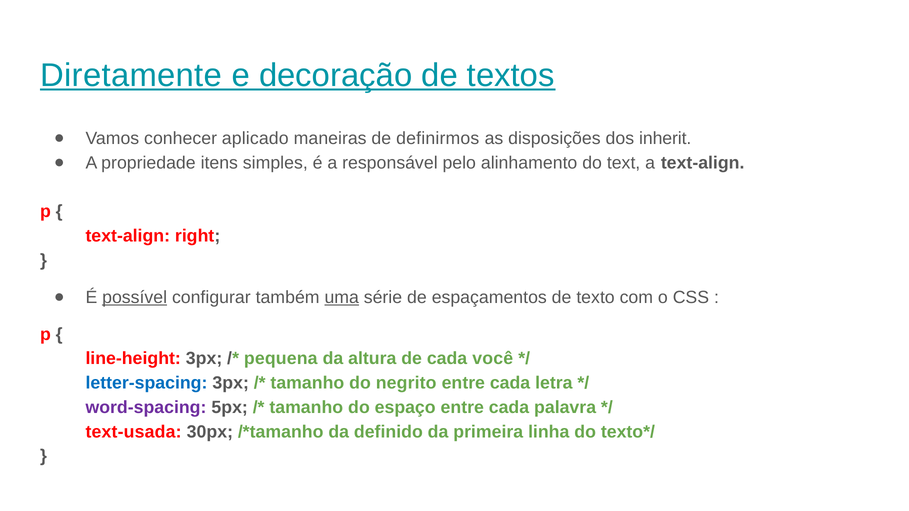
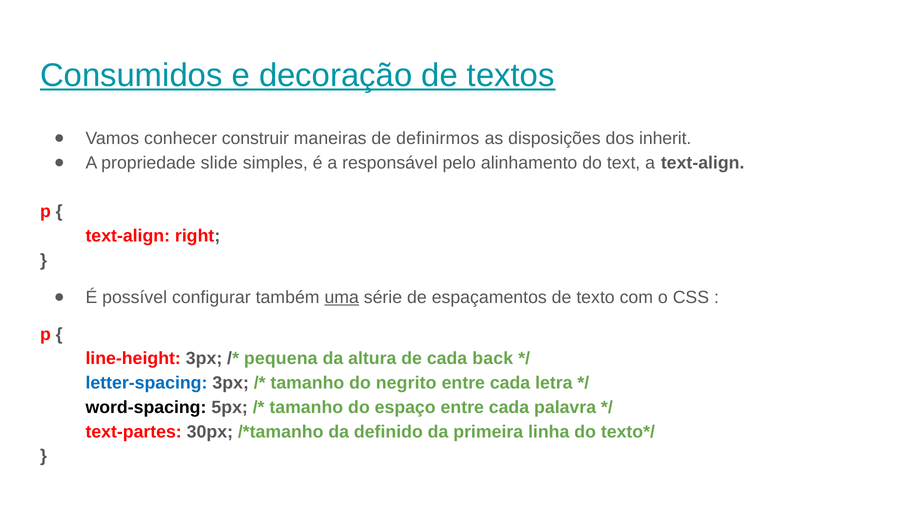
Diretamente: Diretamente -> Consumidos
aplicado: aplicado -> construir
itens: itens -> slide
possível underline: present -> none
você: você -> back
word-spacing colour: purple -> black
text-usada: text-usada -> text-partes
